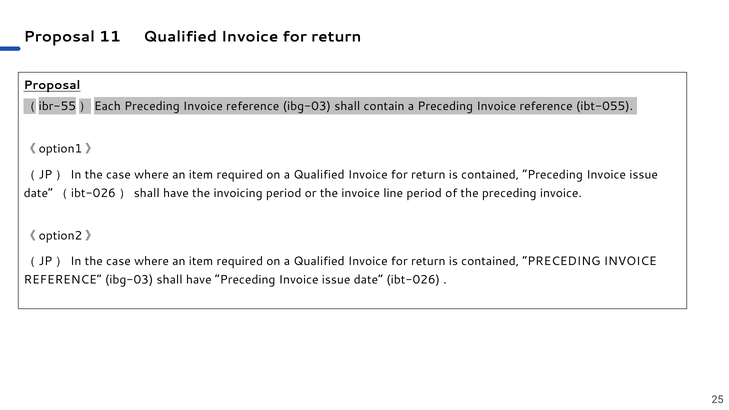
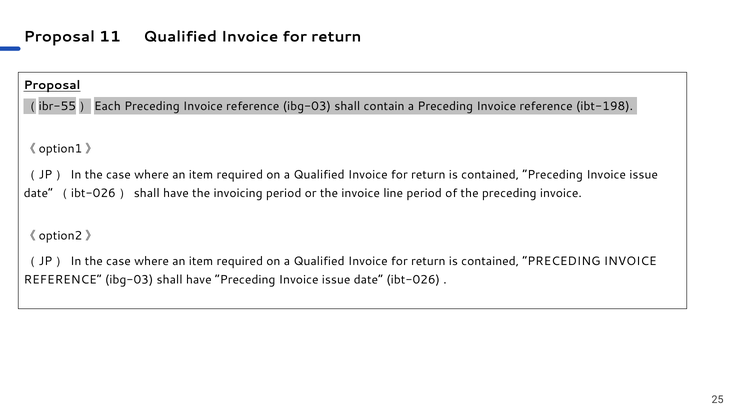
ibt-055: ibt-055 -> ibt-198
